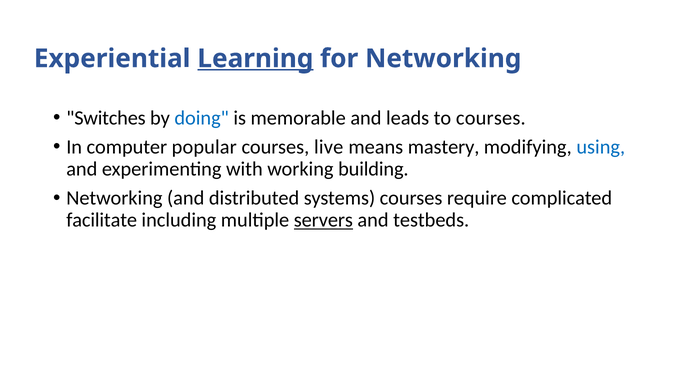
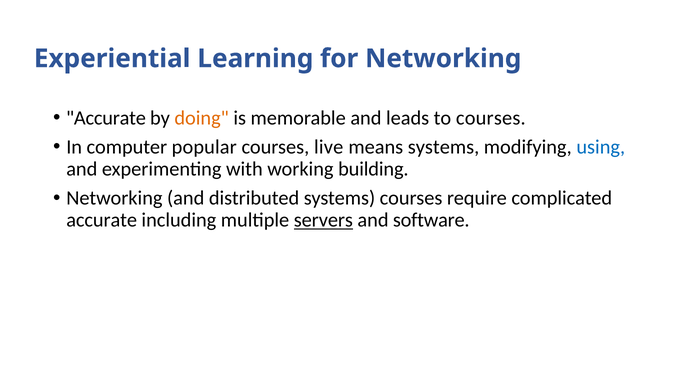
Learning underline: present -> none
Switches at (106, 118): Switches -> Accurate
doing colour: blue -> orange
means mastery: mastery -> systems
facilitate at (102, 221): facilitate -> accurate
testbeds: testbeds -> software
